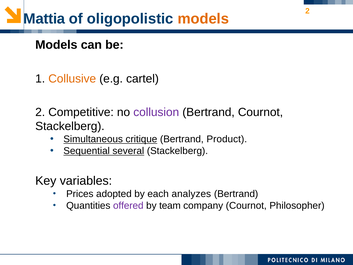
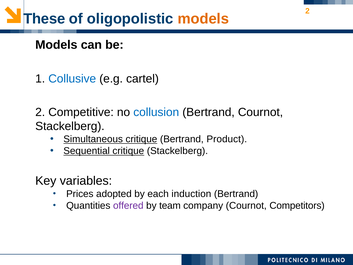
Mattia: Mattia -> These
Collusive colour: orange -> blue
collusion colour: purple -> blue
Sequential several: several -> critique
analyzes: analyzes -> induction
Philosopher: Philosopher -> Competitors
